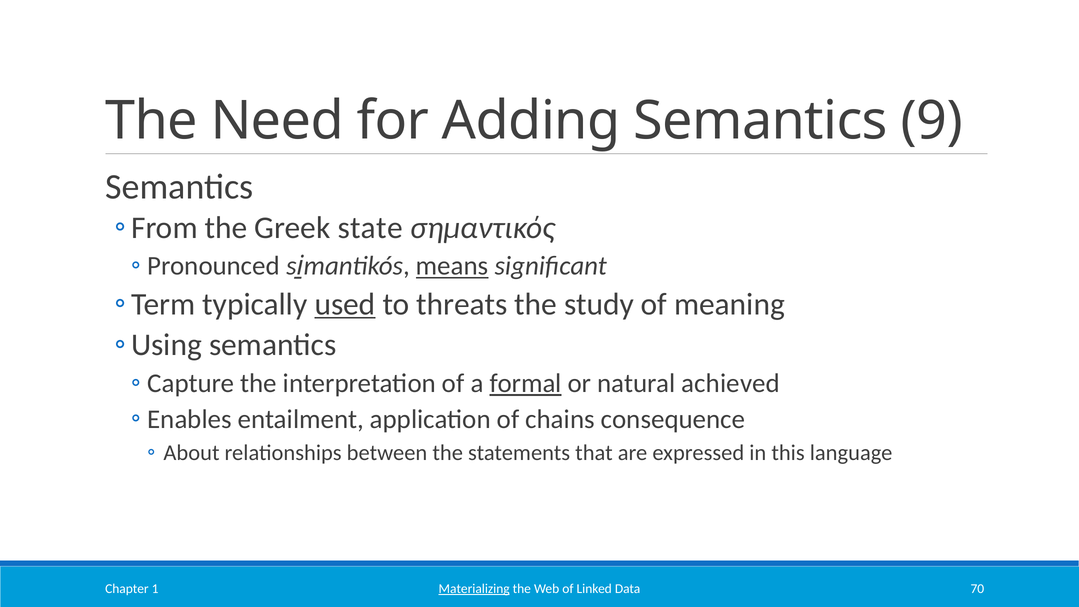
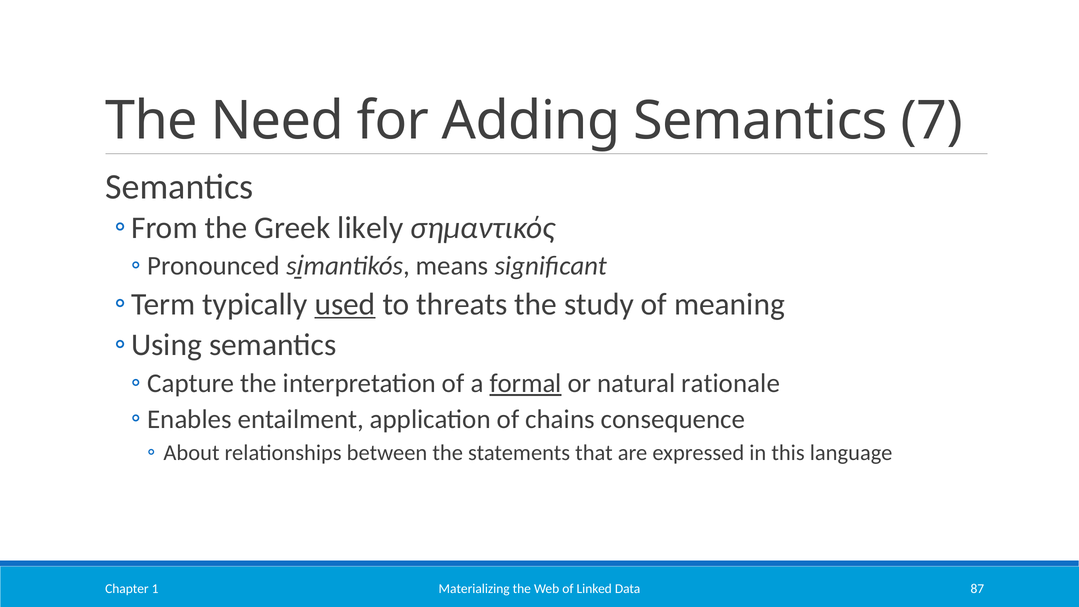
9: 9 -> 7
state: state -> likely
means underline: present -> none
achieved: achieved -> rationale
Materializing underline: present -> none
70: 70 -> 87
